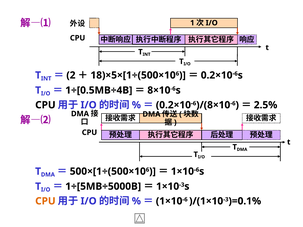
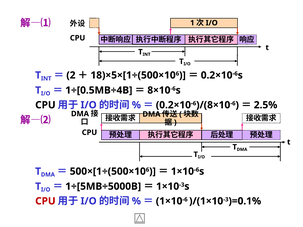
CPU at (45, 201) colour: orange -> red
